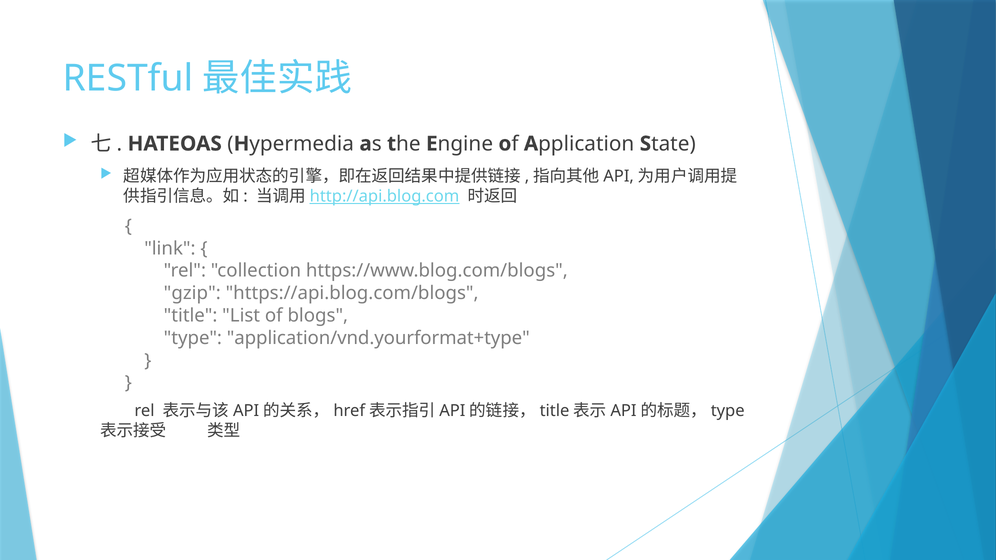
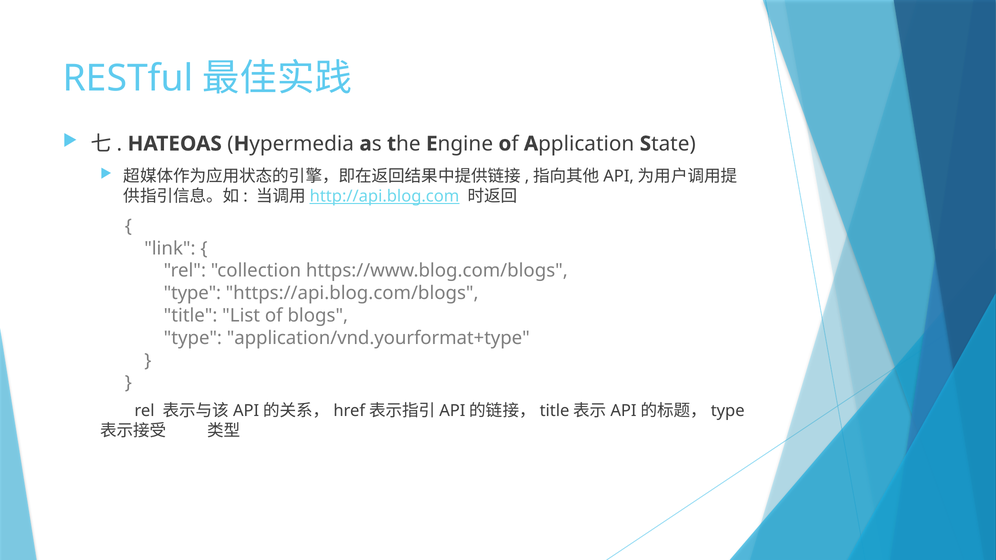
gzip at (192, 293): gzip -> type
